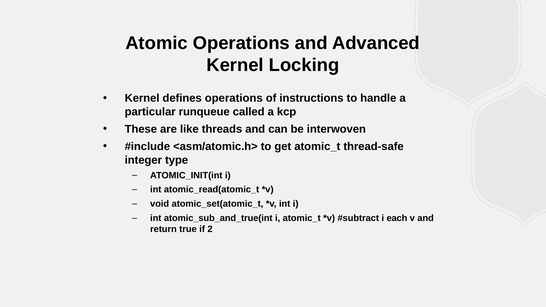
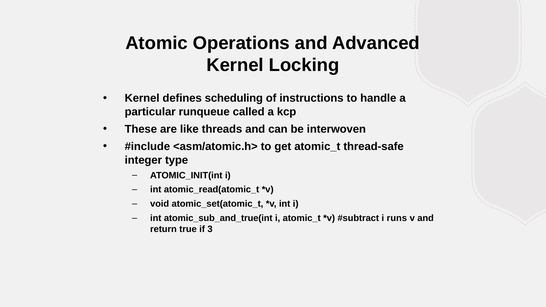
defines operations: operations -> scheduling
each: each -> runs
2: 2 -> 3
